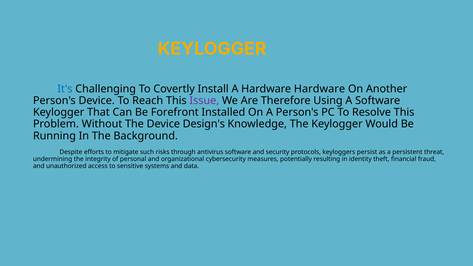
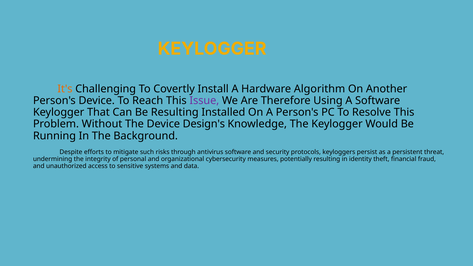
It's colour: blue -> orange
Hardware Hardware: Hardware -> Algorithm
Be Forefront: Forefront -> Resulting
